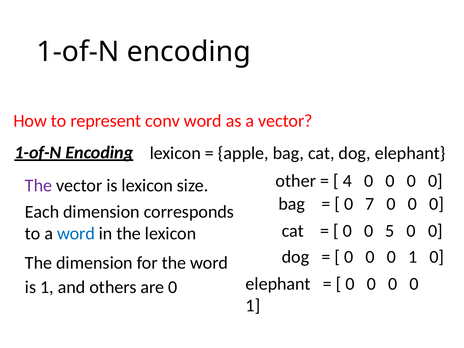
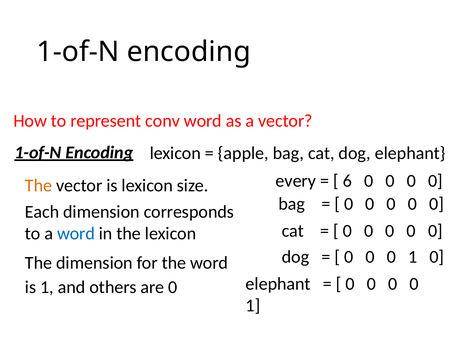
other: other -> every
4: 4 -> 6
The at (39, 185) colour: purple -> orange
7 at (370, 204): 7 -> 0
5 at (390, 231): 5 -> 0
